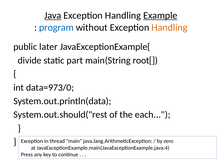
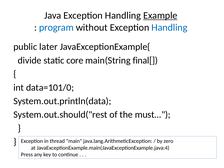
Java underline: present -> none
Handling at (169, 27) colour: orange -> blue
part: part -> core
root[: root[ -> final[
data=973/0: data=973/0 -> data=101/0
each: each -> must
